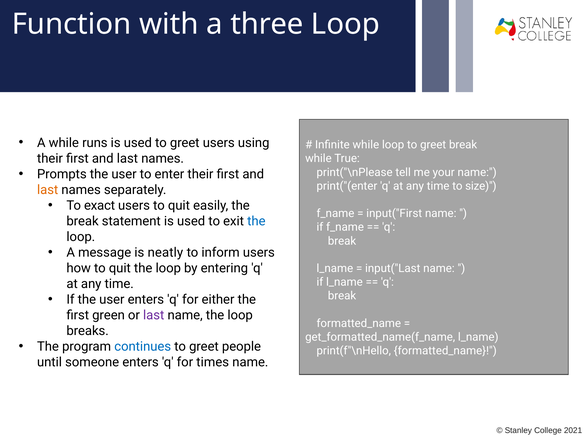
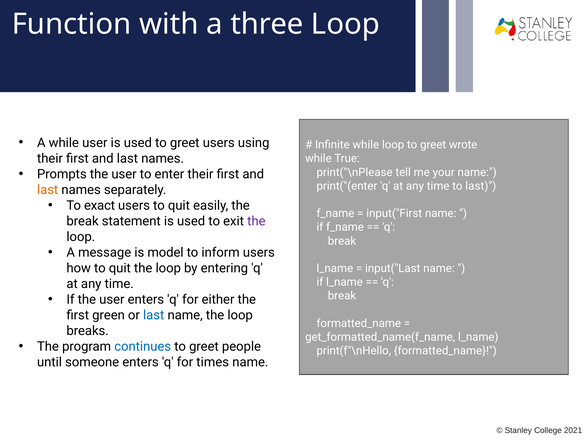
while runs: runs -> user
greet break: break -> wrote
to size: size -> last
the at (256, 221) colour: blue -> purple
neatly: neatly -> model
last at (154, 315) colour: purple -> blue
